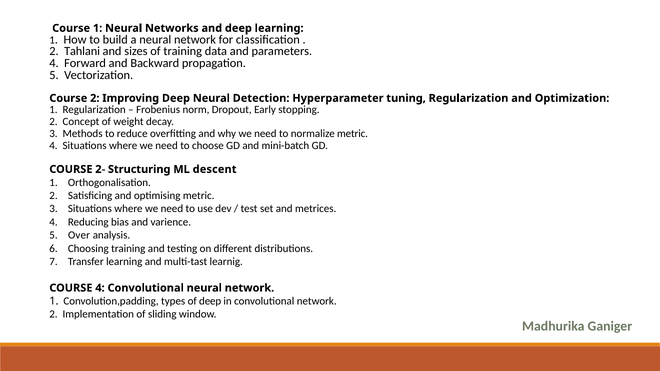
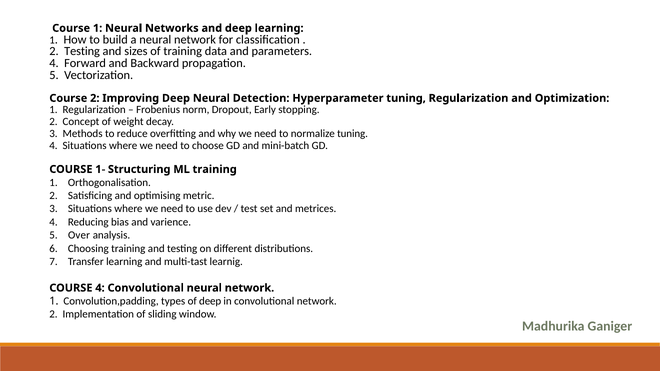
2 Tahlani: Tahlani -> Testing
normalize metric: metric -> tuning
2-: 2- -> 1-
ML descent: descent -> training
